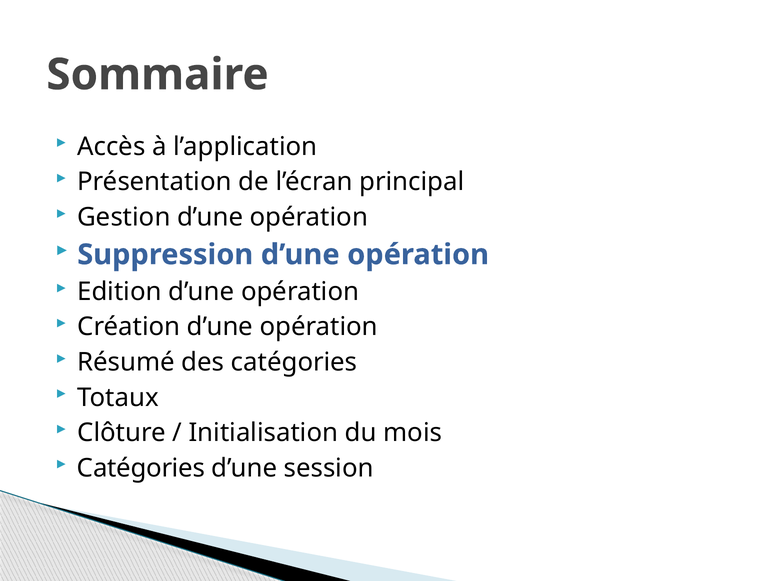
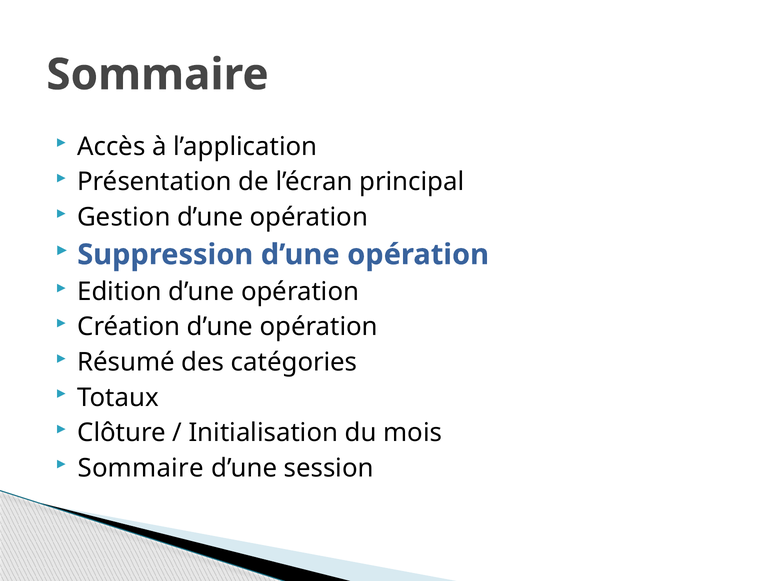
Catégories at (141, 468): Catégories -> Sommaire
